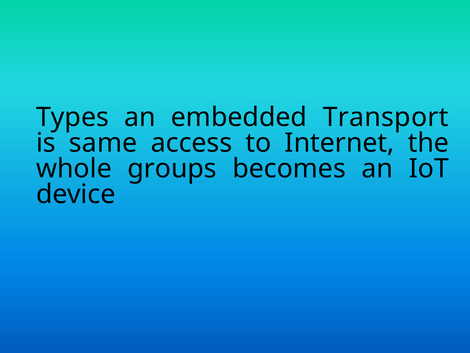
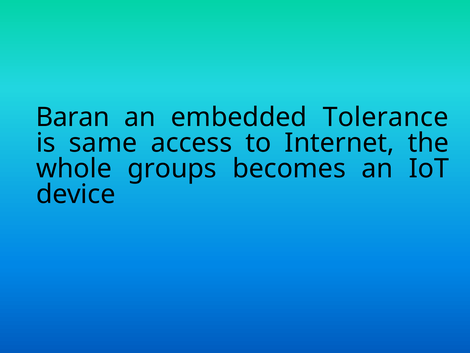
Types: Types -> Baran
Transport: Transport -> Tolerance
